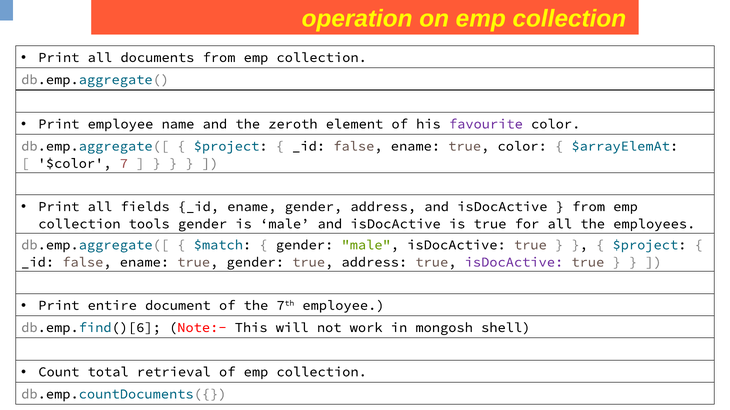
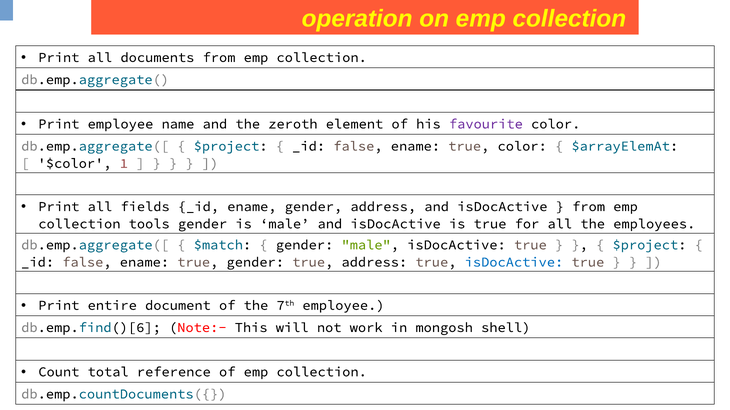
7: 7 -> 1
isDocActive at (514, 262) colour: purple -> blue
retrieval: retrieval -> reference
